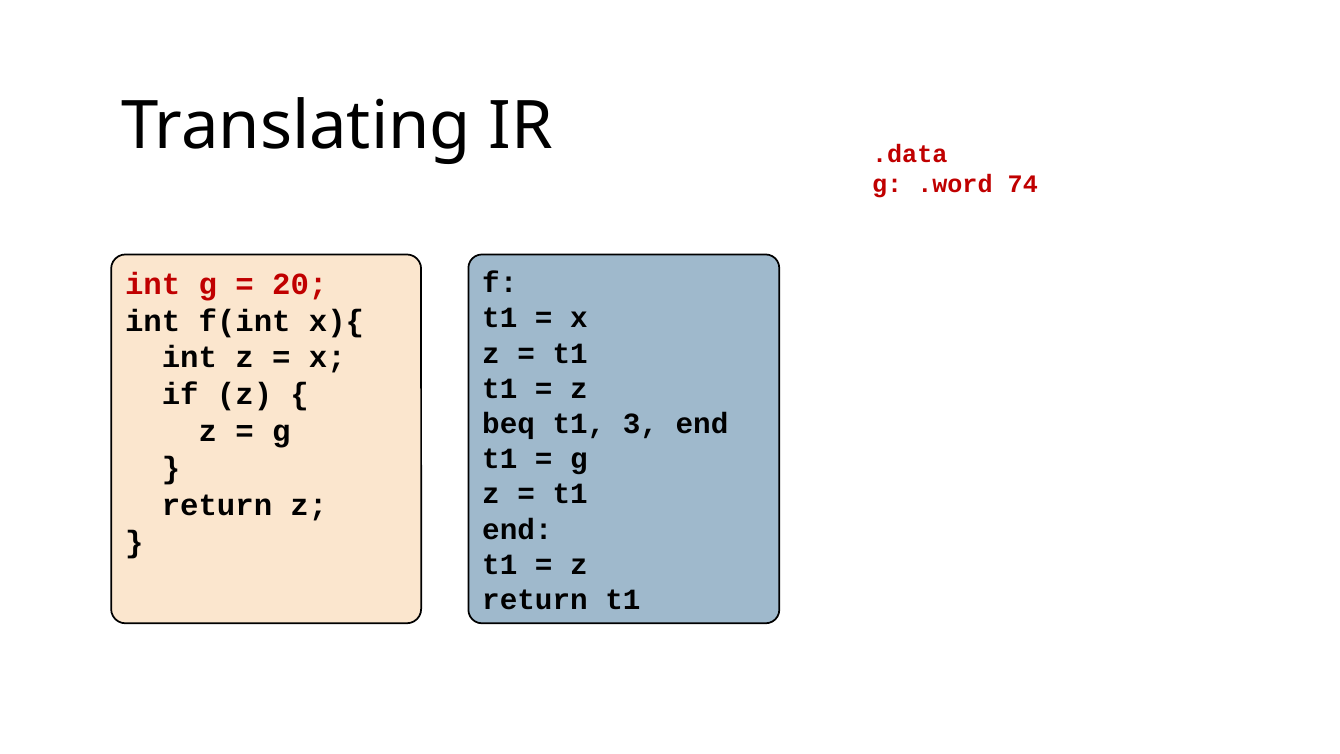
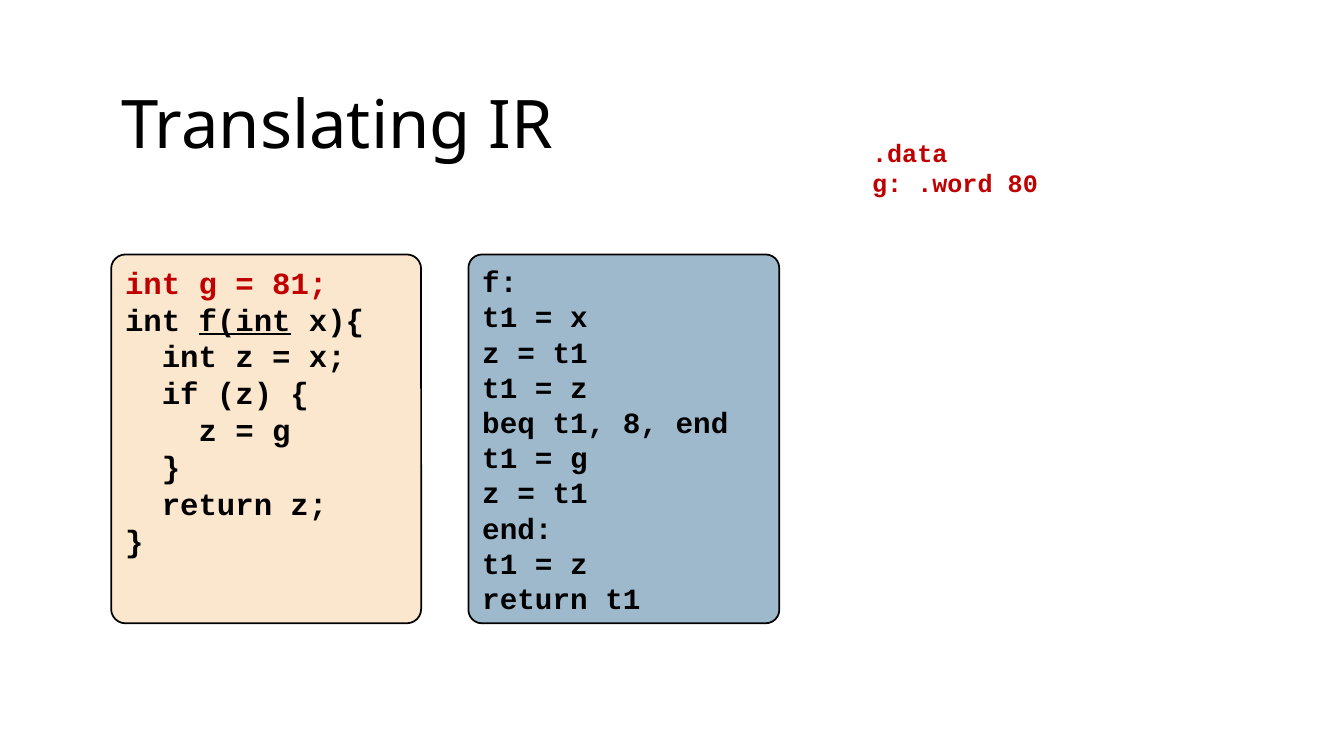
74: 74 -> 80
20: 20 -> 81
f(int underline: none -> present
3: 3 -> 8
